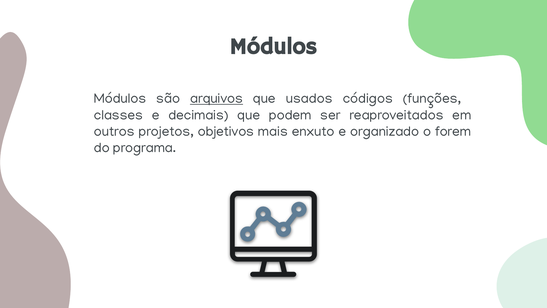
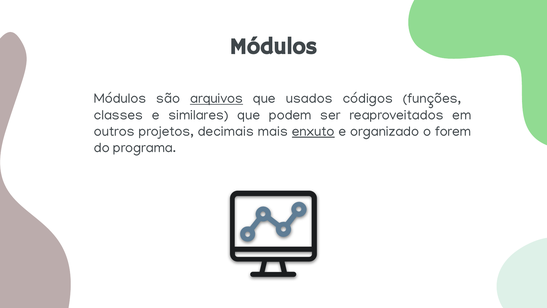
decimais: decimais -> similares
objetivos: objetivos -> decimais
enxuto underline: none -> present
